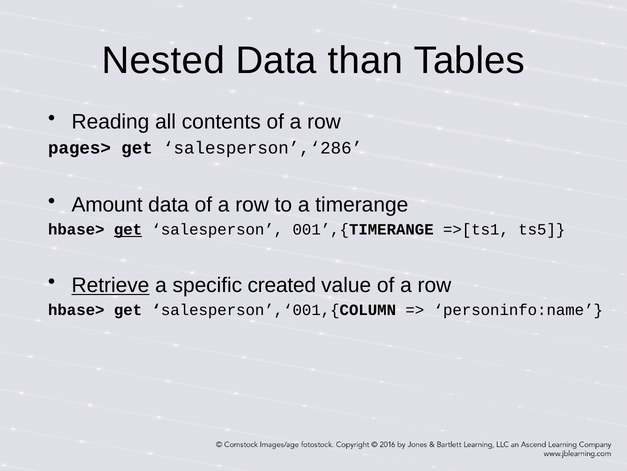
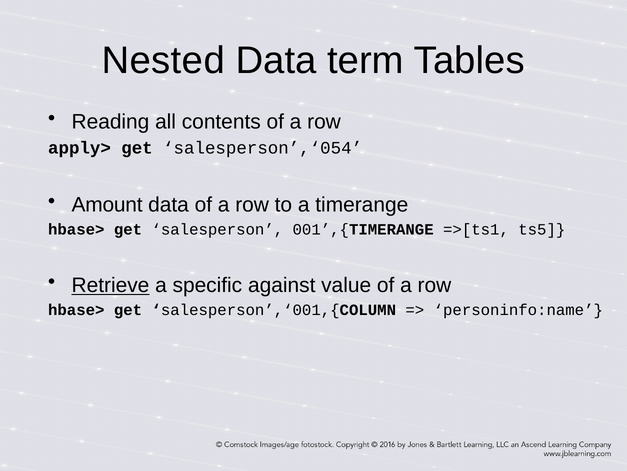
than: than -> term
pages>: pages> -> apply>
salesperson’,‘286: salesperson’,‘286 -> salesperson’,‘054
get at (128, 229) underline: present -> none
created: created -> against
